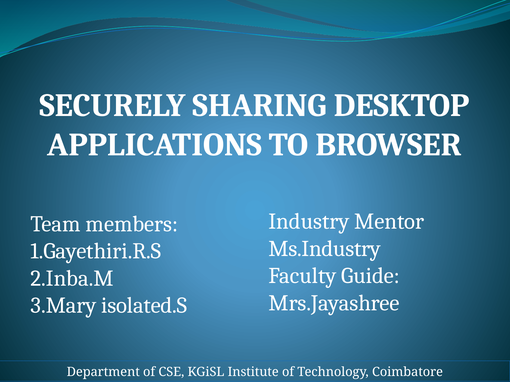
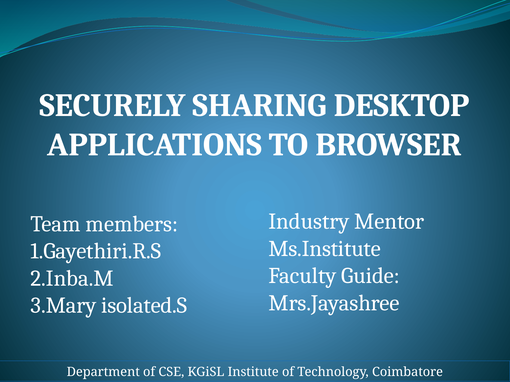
Ms.Industry: Ms.Industry -> Ms.Institute
